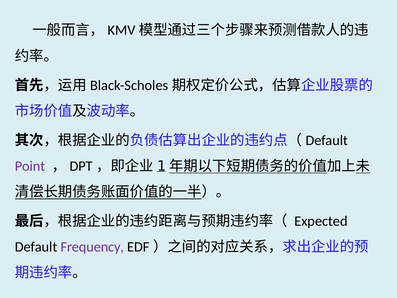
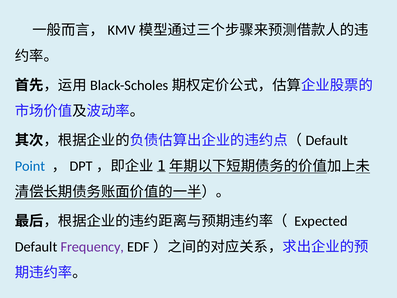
Point colour: purple -> blue
